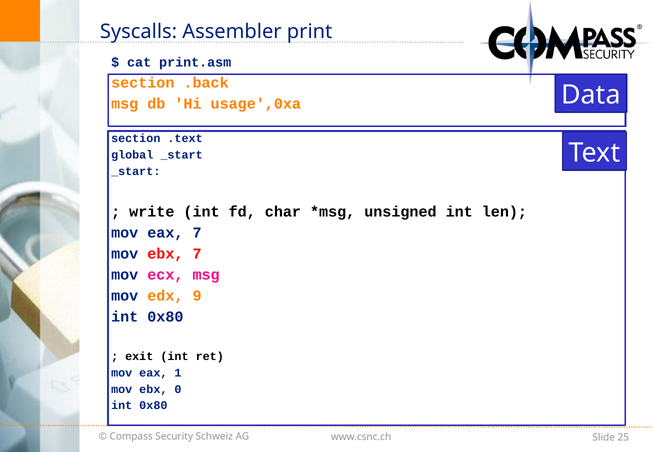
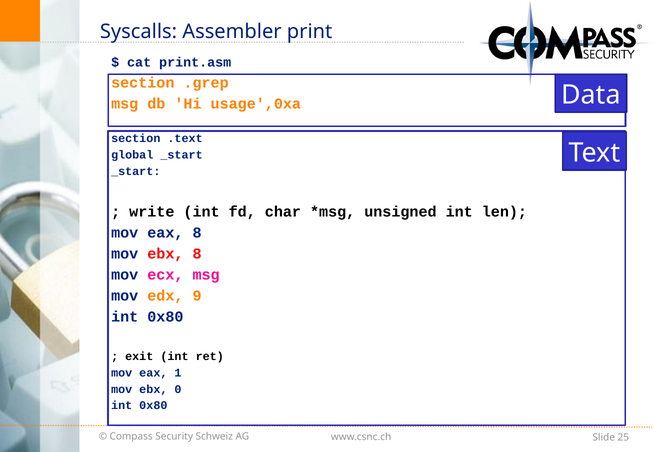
.back: .back -> .grep
eax 7: 7 -> 8
ebx 7: 7 -> 8
